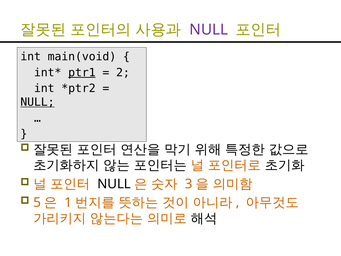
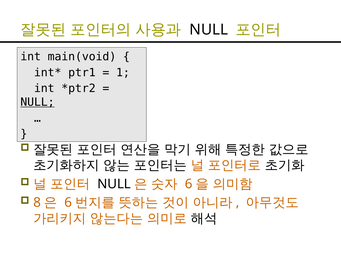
NULL at (209, 30) colour: purple -> black
ptr1 underline: present -> none
2: 2 -> 1
3 at (189, 184): 3 -> 6
5: 5 -> 8
1 at (68, 202): 1 -> 6
